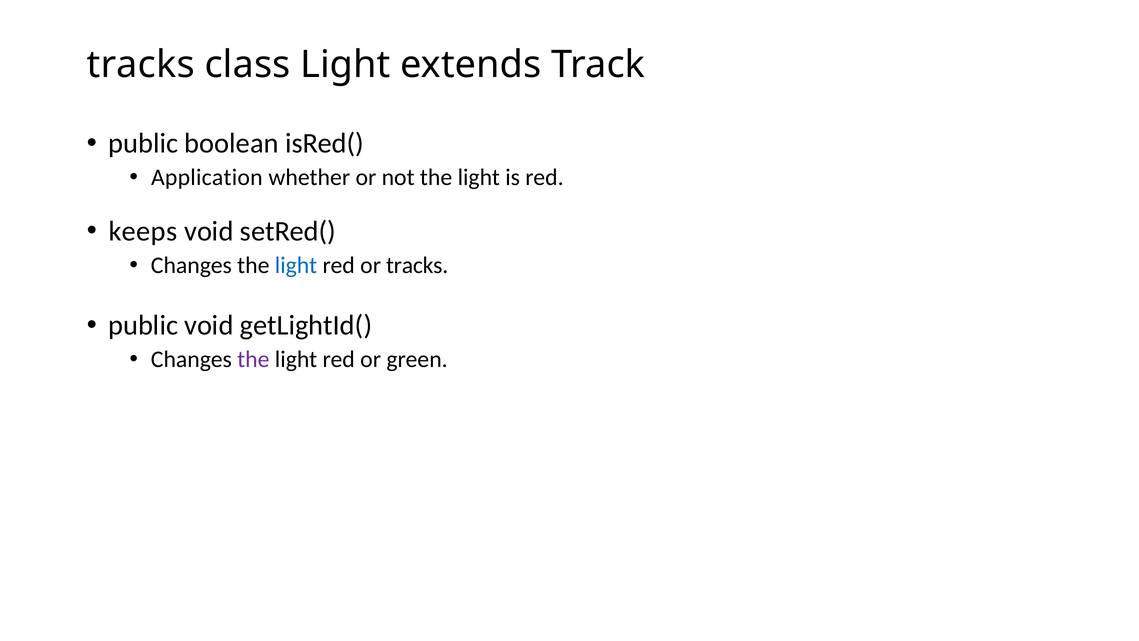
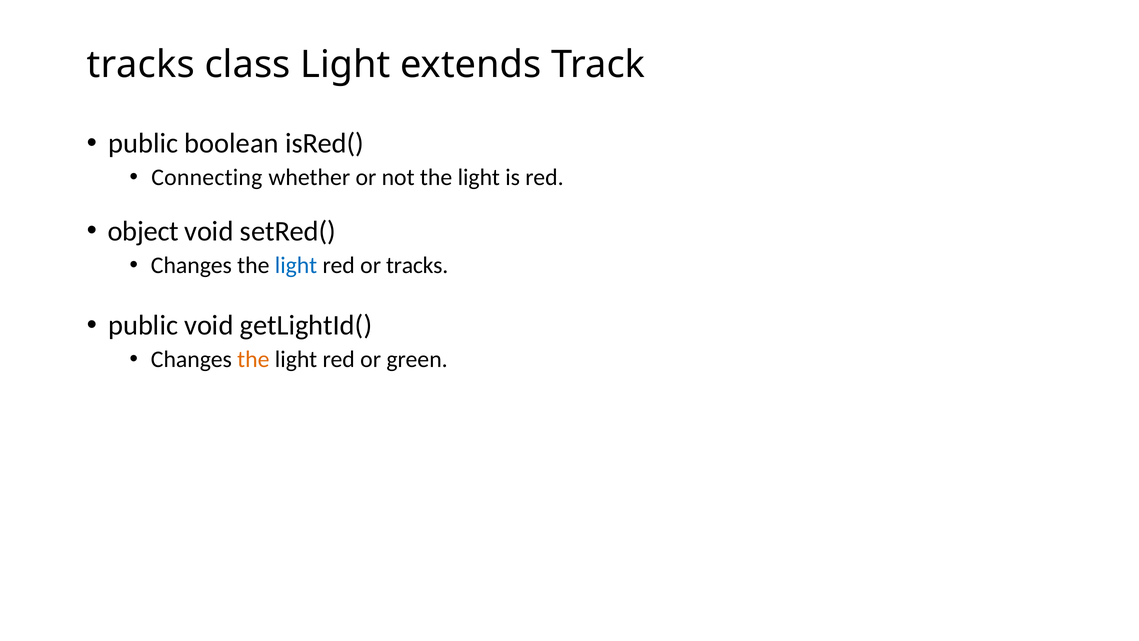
Application: Application -> Connecting
keeps: keeps -> object
the at (253, 359) colour: purple -> orange
